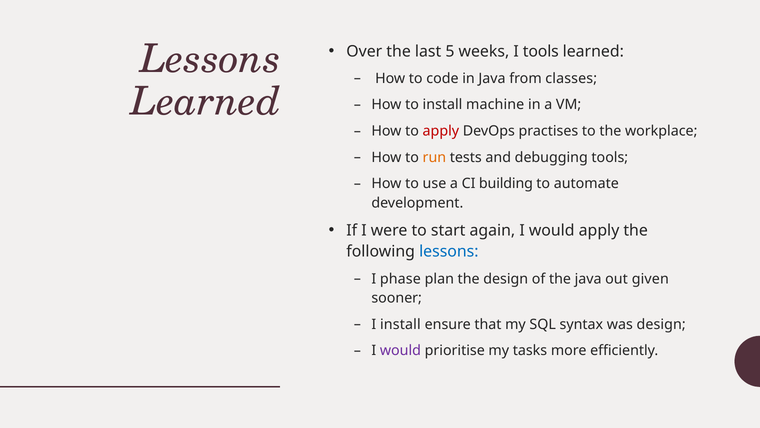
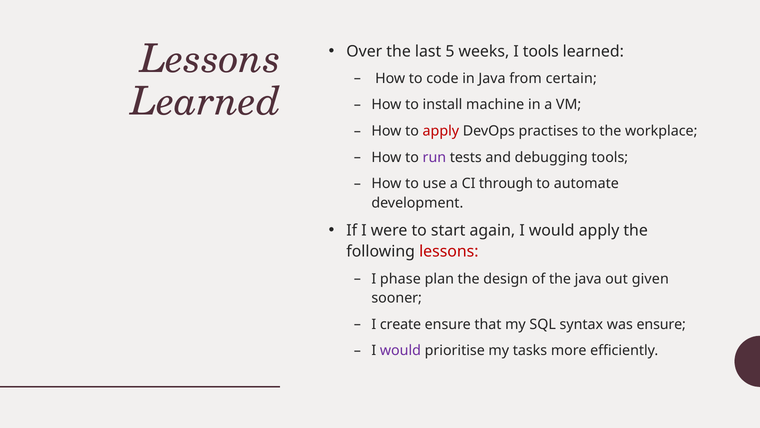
classes: classes -> certain
run colour: orange -> purple
building: building -> through
lessons at (449, 251) colour: blue -> red
I install: install -> create
was design: design -> ensure
